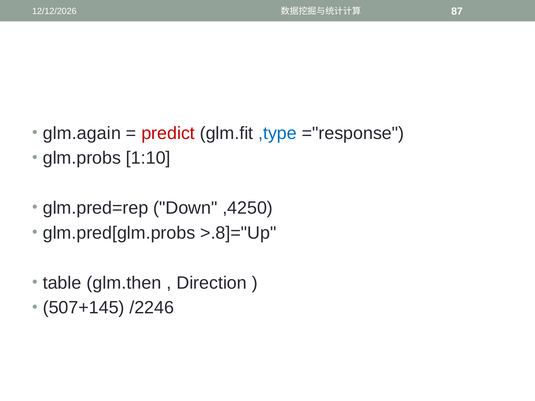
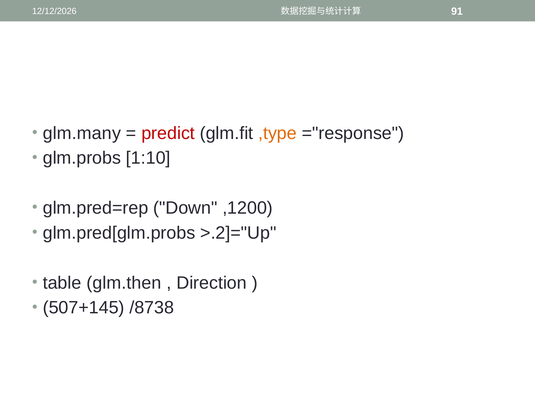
87: 87 -> 91
glm.again: glm.again -> glm.many
,type colour: blue -> orange
,4250: ,4250 -> ,1200
>.8]="Up: >.8]="Up -> >.2]="Up
/2246: /2246 -> /8738
